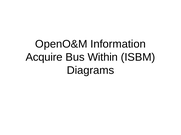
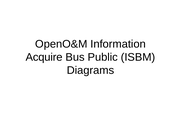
Within: Within -> Public
